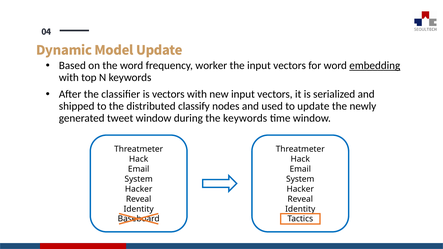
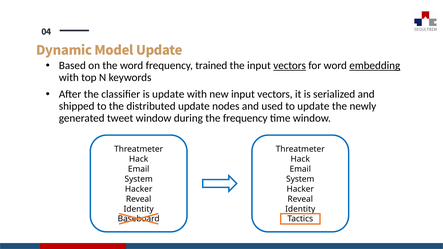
worker: worker -> trained
vectors at (290, 66) underline: none -> present
is vectors: vectors -> update
distributed classify: classify -> update
the keywords: keywords -> frequency
